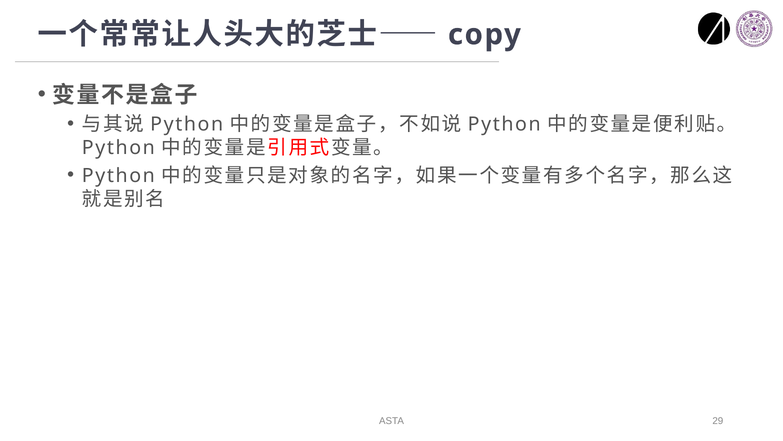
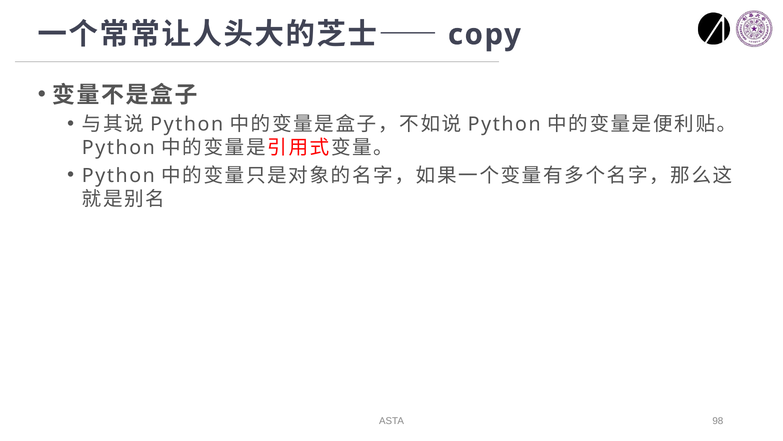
29: 29 -> 98
